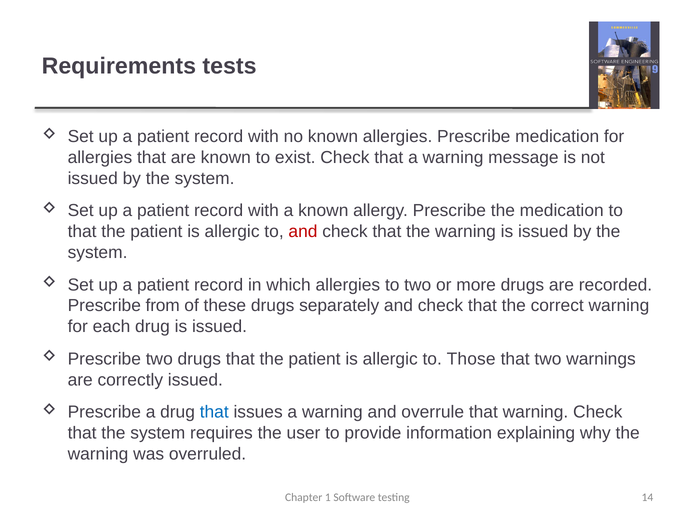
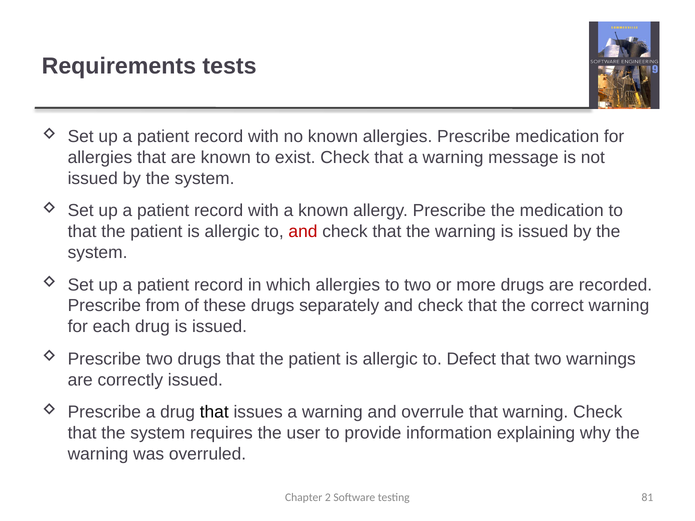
Those: Those -> Defect
that at (214, 412) colour: blue -> black
1: 1 -> 2
14: 14 -> 81
